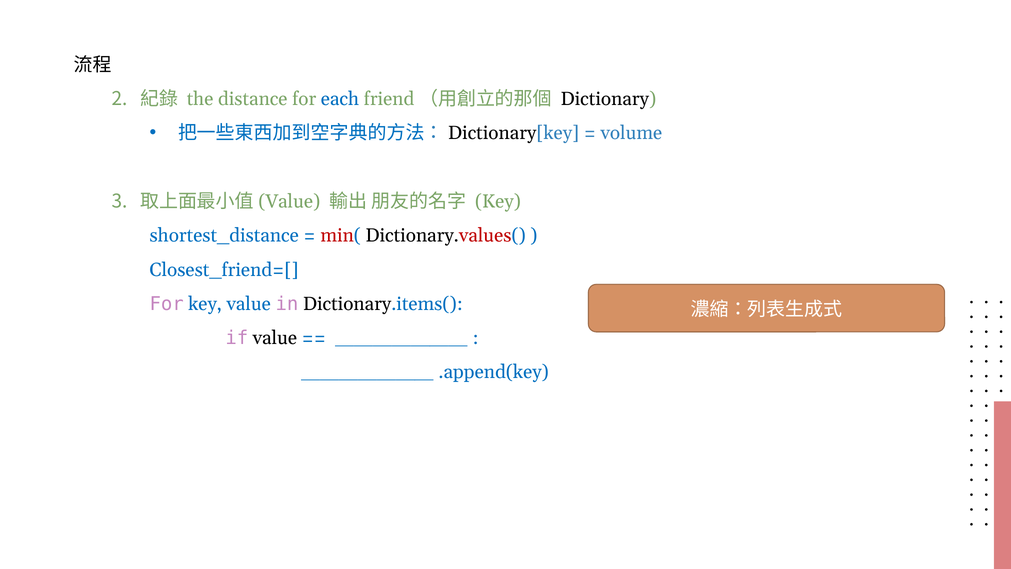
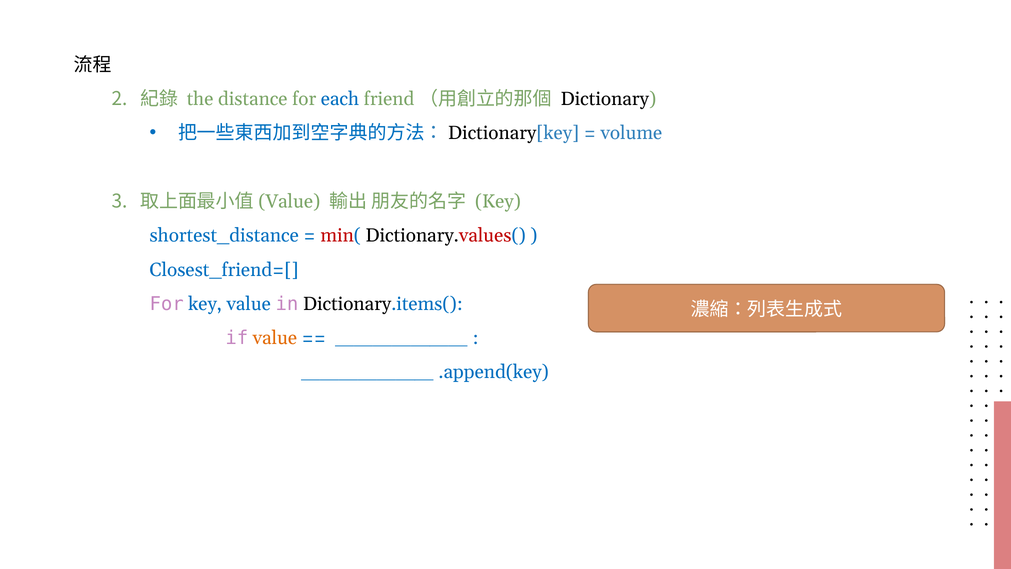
value at (275, 338) colour: black -> orange
